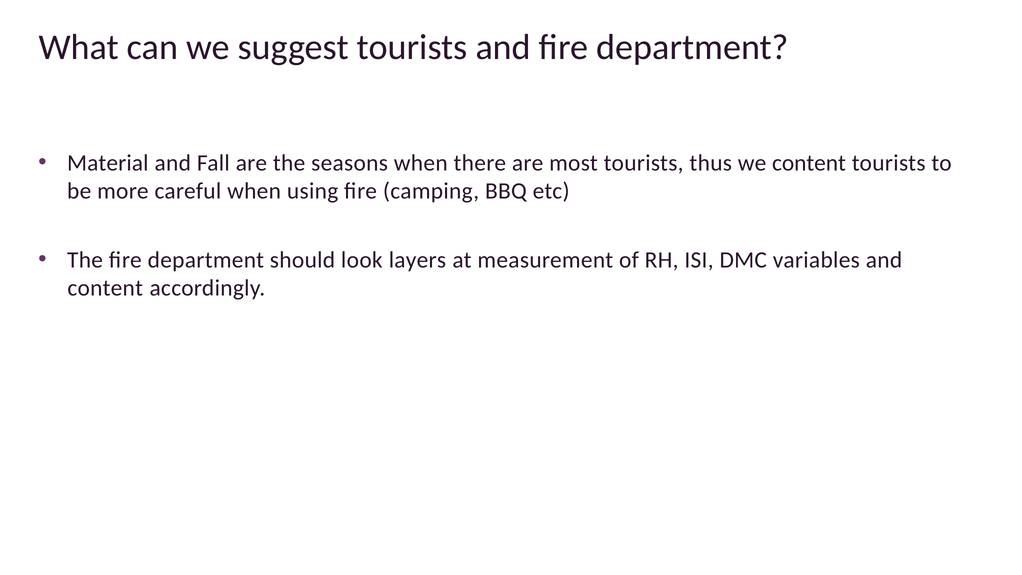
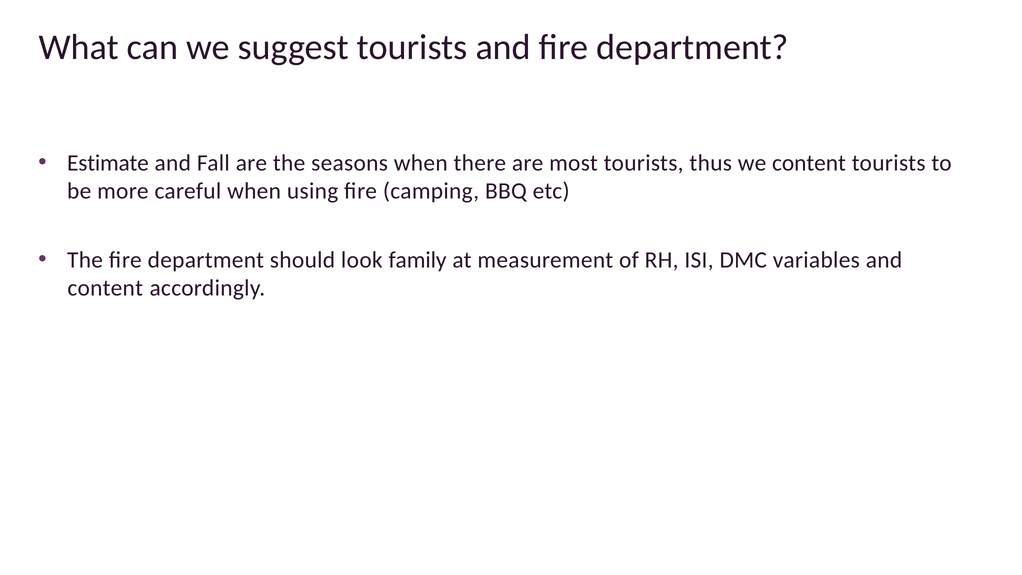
Material: Material -> Estimate
layers: layers -> family
